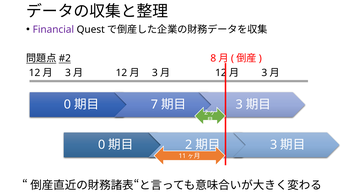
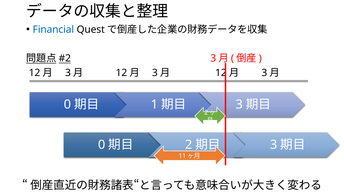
Financial colour: purple -> blue
8 at (213, 58): 8 -> 3
7: 7 -> 1
